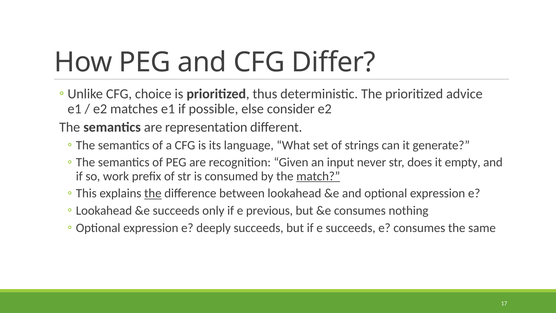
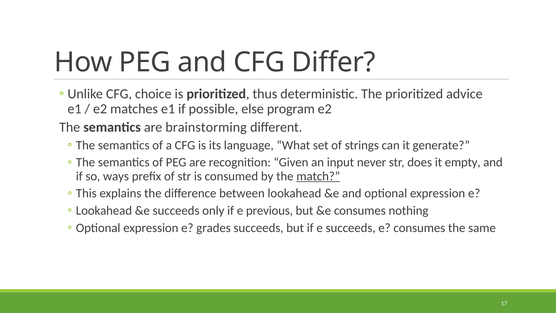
consider: consider -> program
representation: representation -> brainstorming
work: work -> ways
the at (153, 193) underline: present -> none
deeply: deeply -> grades
